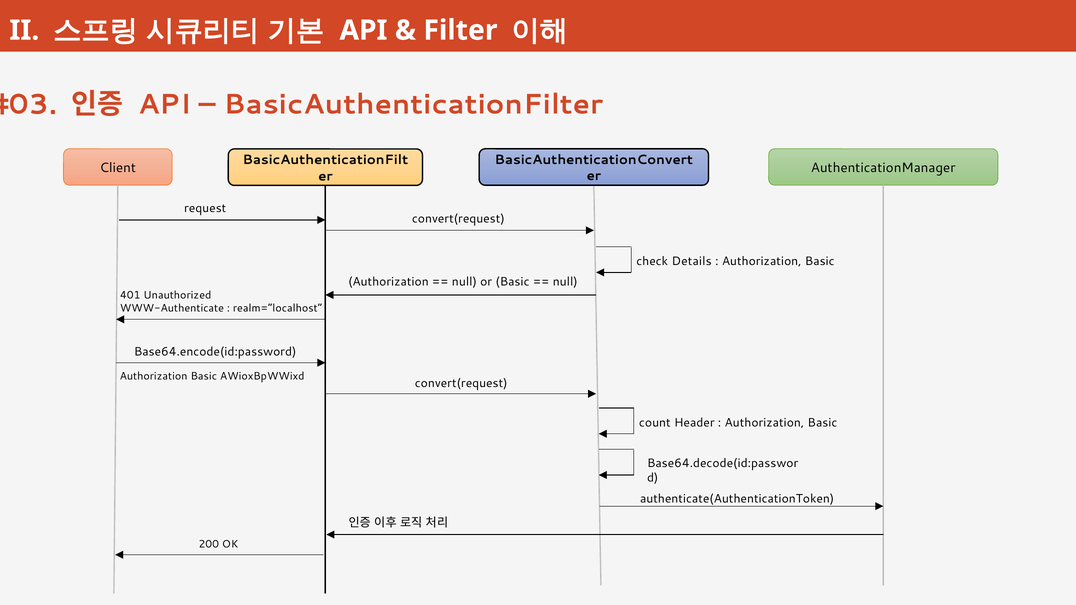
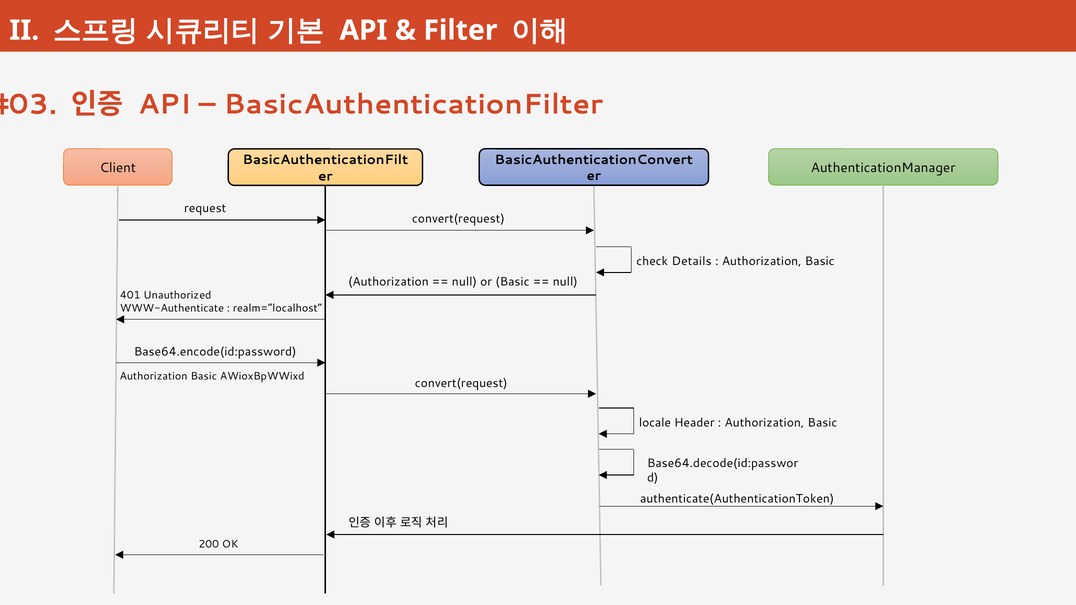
count: count -> locale
